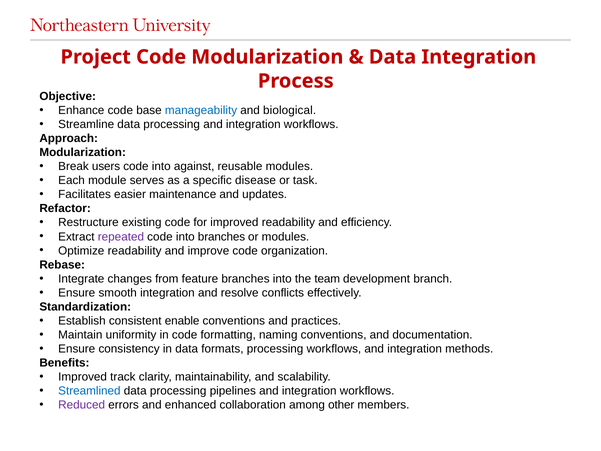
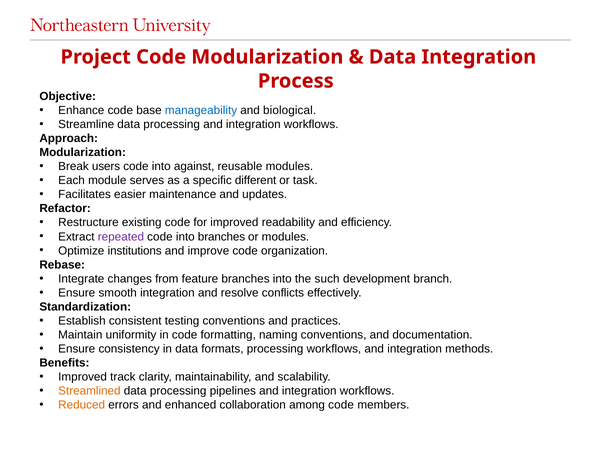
disease: disease -> different
Optimize readability: readability -> institutions
team: team -> such
enable: enable -> testing
Streamlined colour: blue -> orange
Reduced colour: purple -> orange
among other: other -> code
